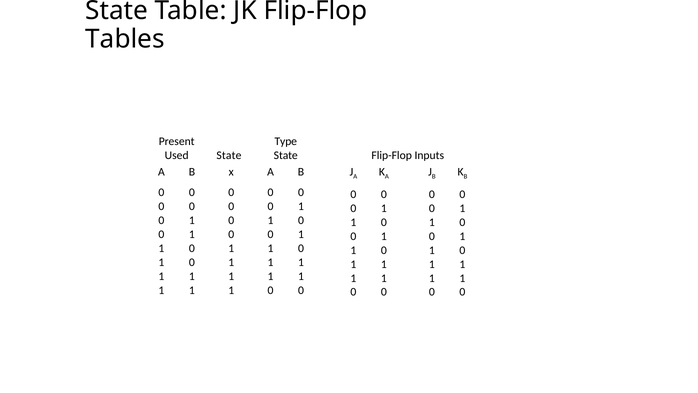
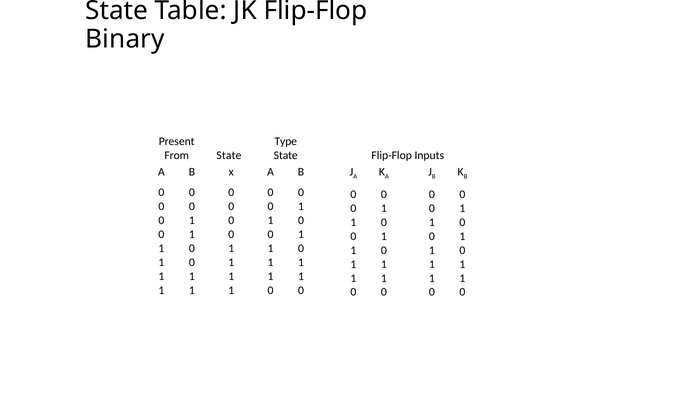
Tables: Tables -> Binary
Used: Used -> From
